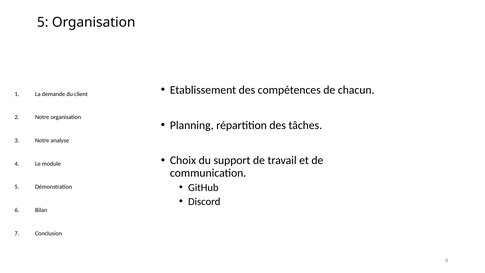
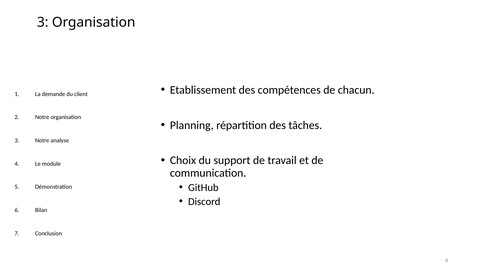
5 at (43, 22): 5 -> 3
